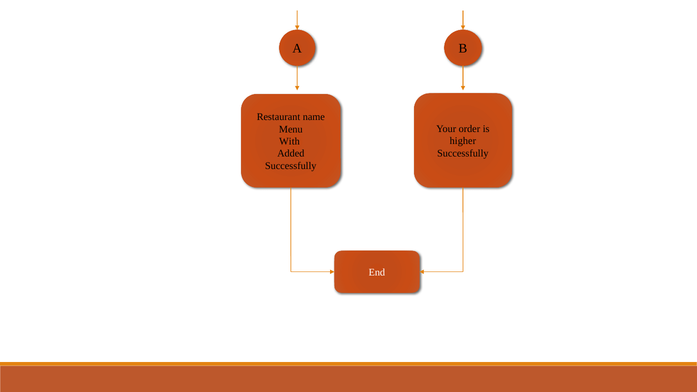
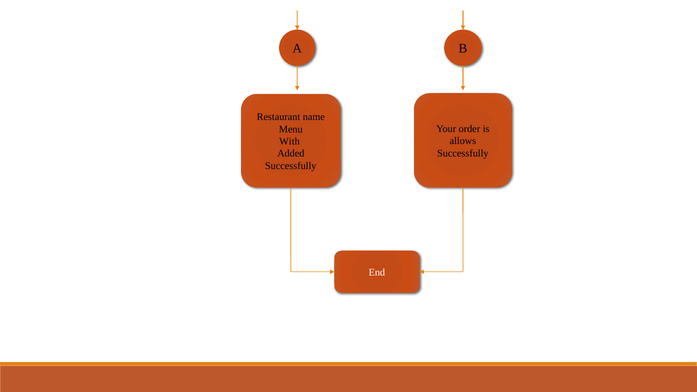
higher: higher -> allows
